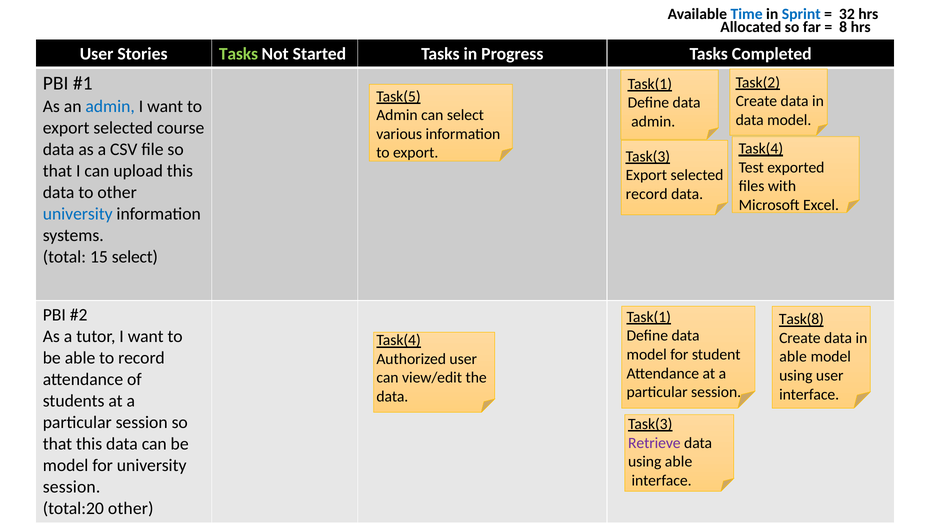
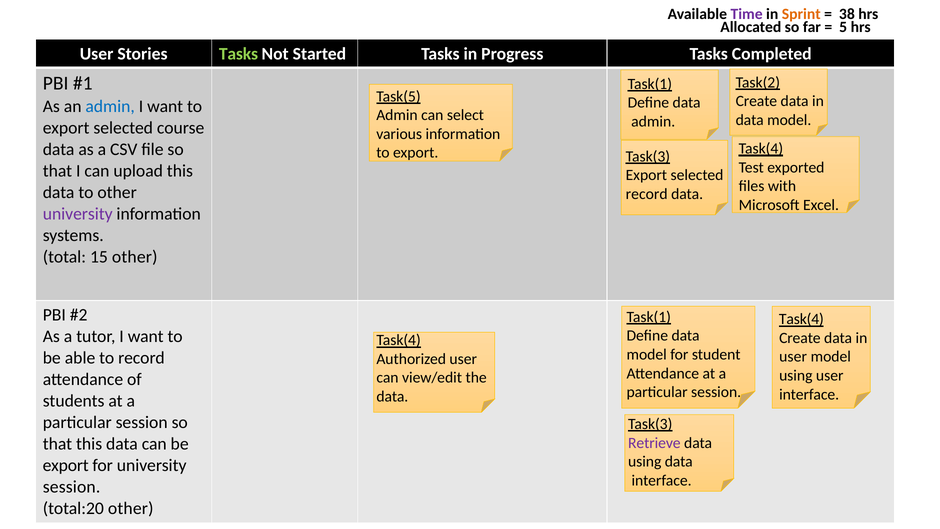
Time colour: blue -> purple
Sprint colour: blue -> orange
32: 32 -> 38
8: 8 -> 5
university at (78, 214) colour: blue -> purple
15 select: select -> other
Task(8 at (801, 319): Task(8 -> Task(4
able at (793, 357): able -> user
using able: able -> data
model at (66, 465): model -> export
